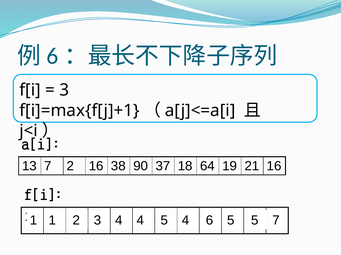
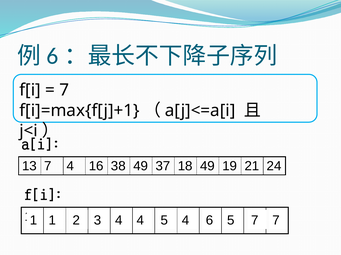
3 at (64, 90): 3 -> 7
13 7 2: 2 -> 4
38 90: 90 -> 49
18 64: 64 -> 49
21 16: 16 -> 24
5 at (255, 221): 5 -> 7
